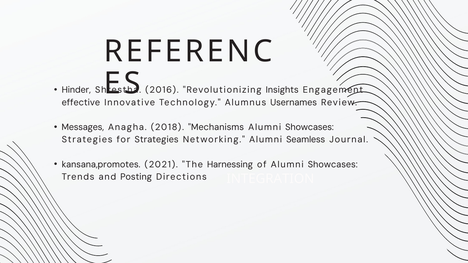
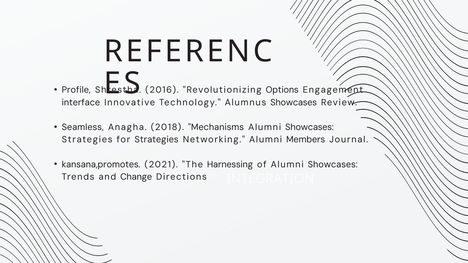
Hinder: Hinder -> Profile
Insights: Insights -> Options
effective: effective -> interface
Alumnus Usernames: Usernames -> Showcases
Messages: Messages -> Seamless
Seamless: Seamless -> Members
Posting: Posting -> Change
